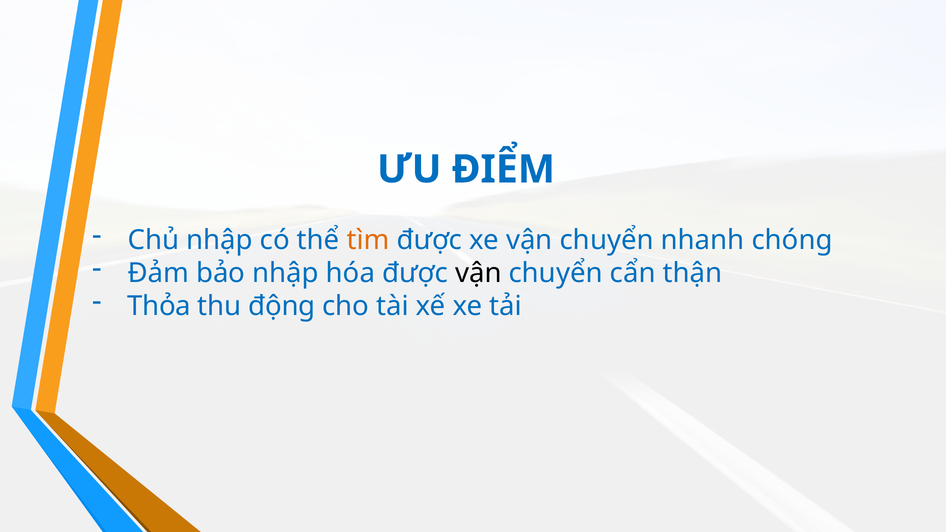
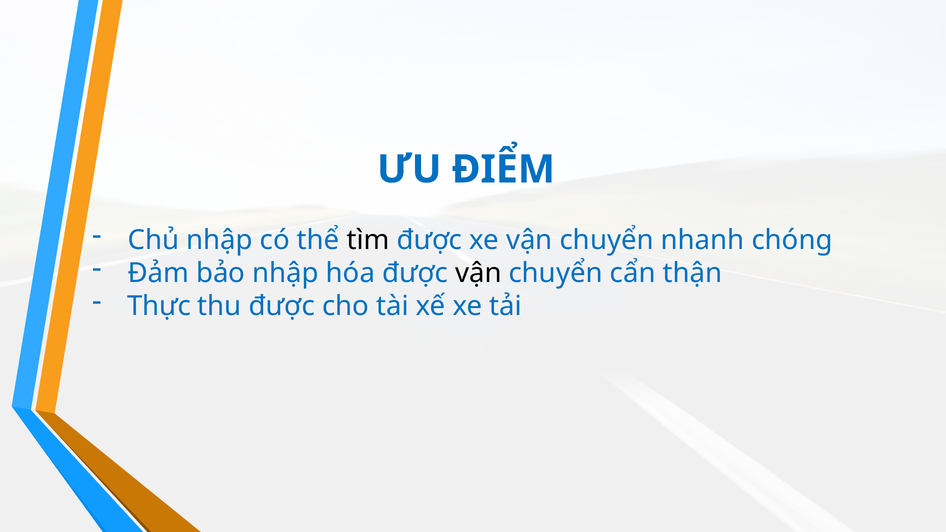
tìm colour: orange -> black
Thỏa: Thỏa -> Thực
thu động: động -> được
